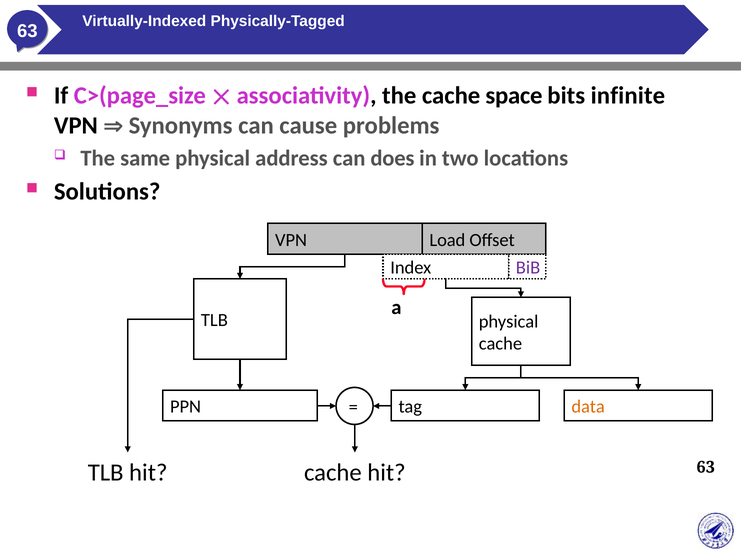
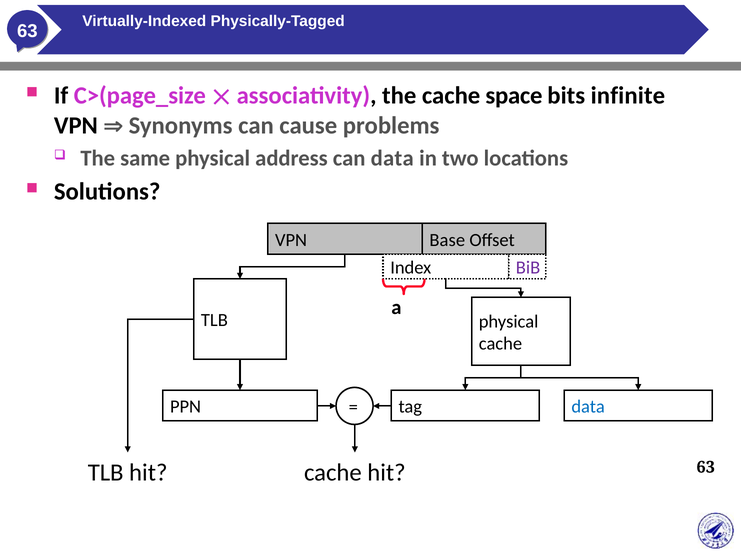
can does: does -> data
Load: Load -> Base
data at (588, 407) colour: orange -> blue
